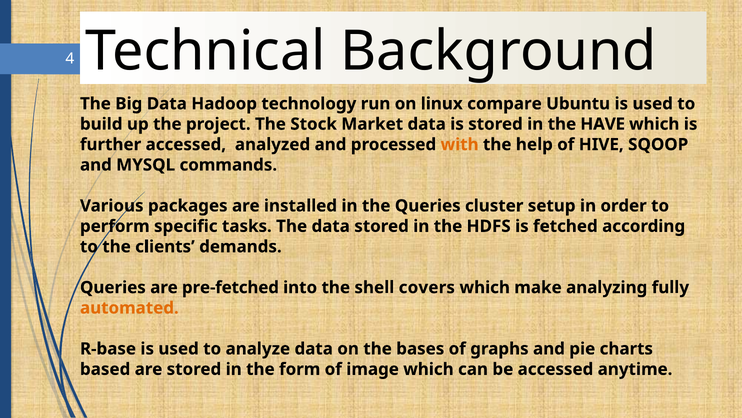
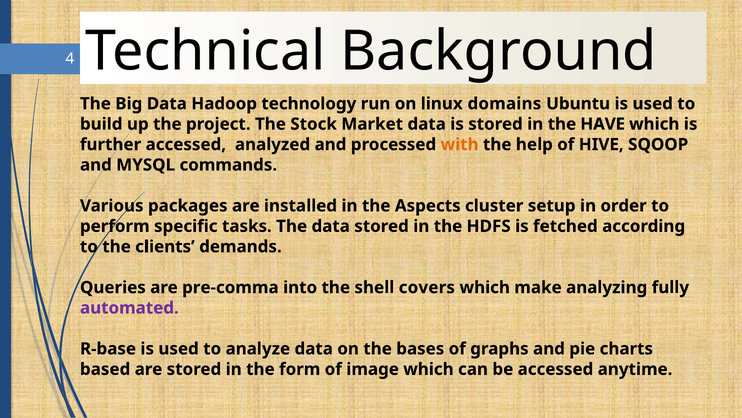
compare: compare -> domains
the Queries: Queries -> Aspects
pre-fetched: pre-fetched -> pre-comma
automated colour: orange -> purple
